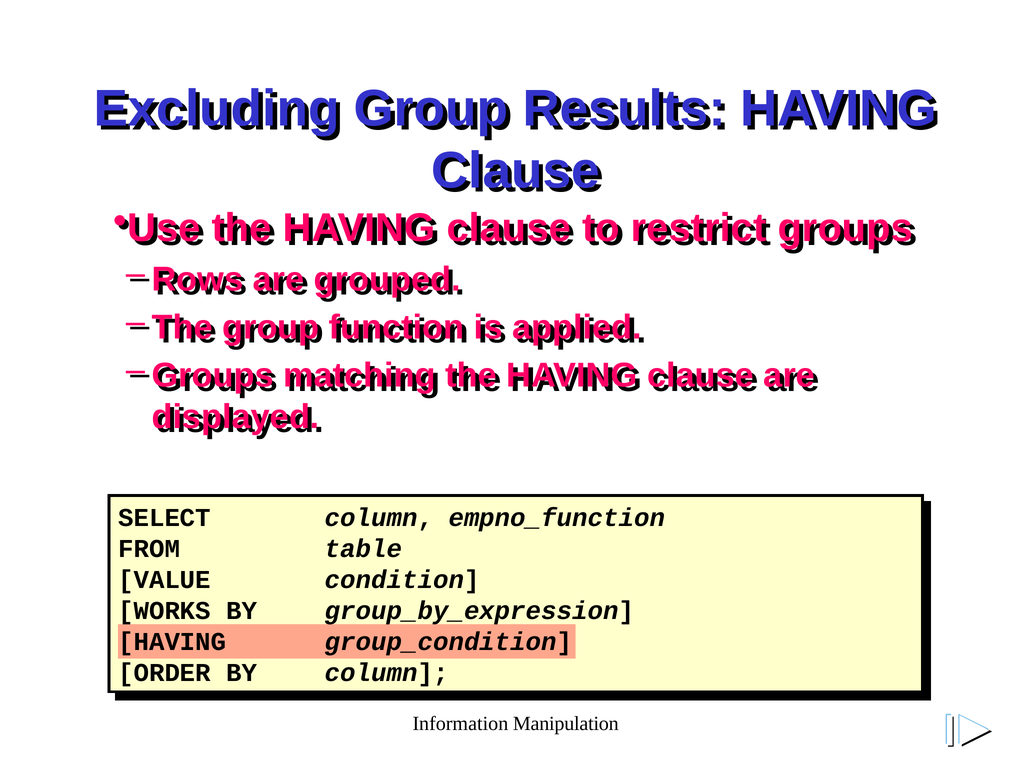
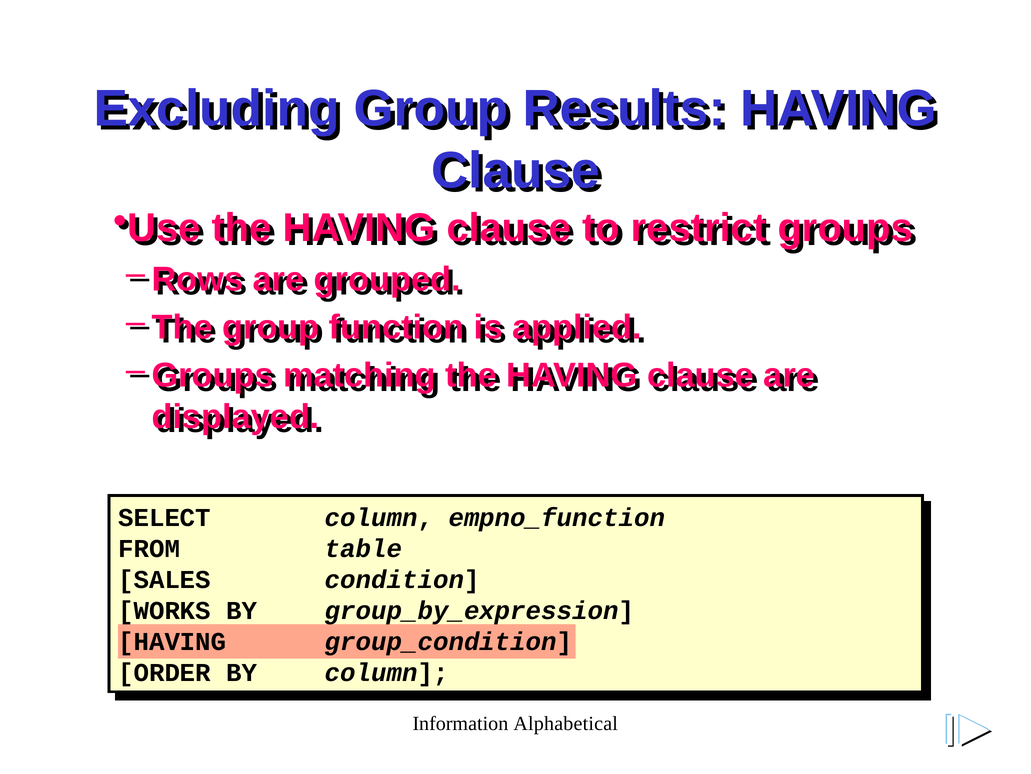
VALUE: VALUE -> SALES
Manipulation: Manipulation -> Alphabetical
